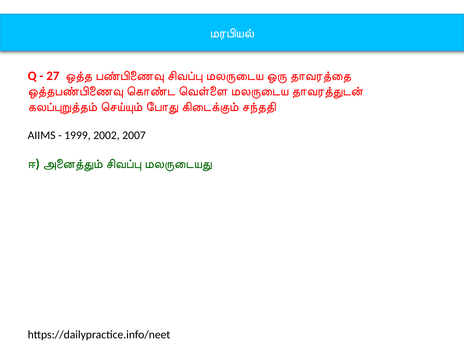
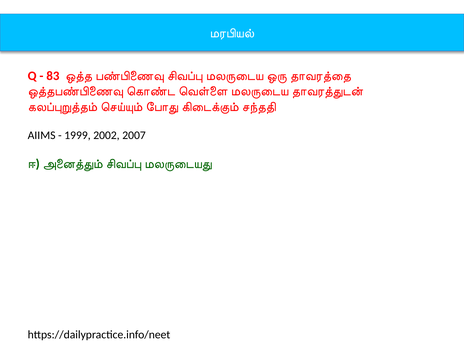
27: 27 -> 83
